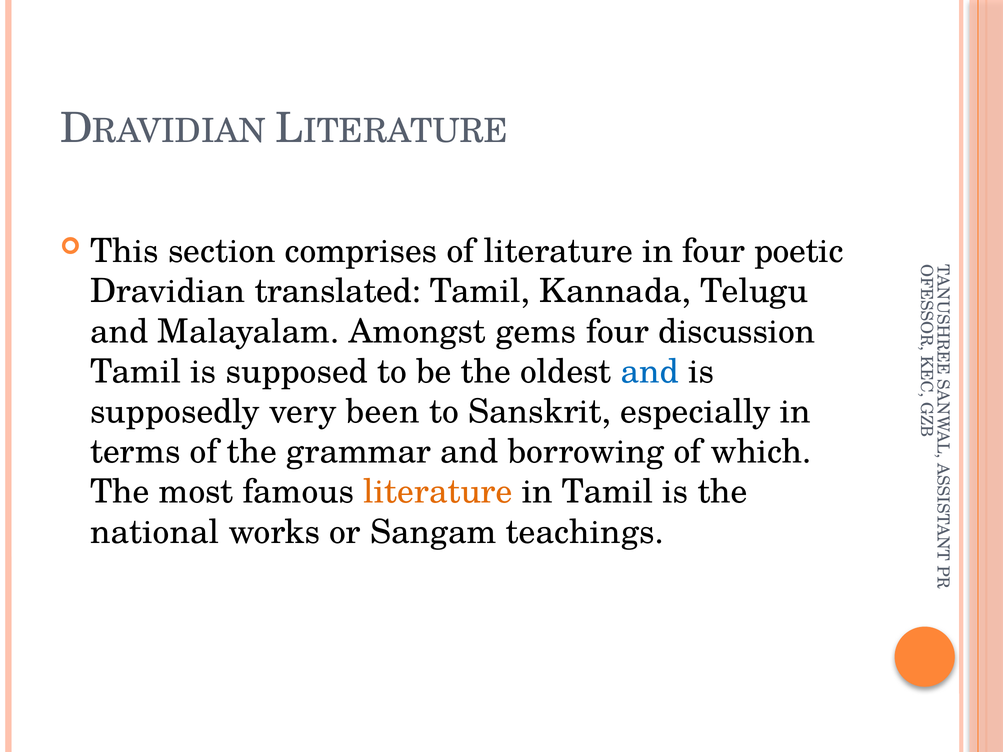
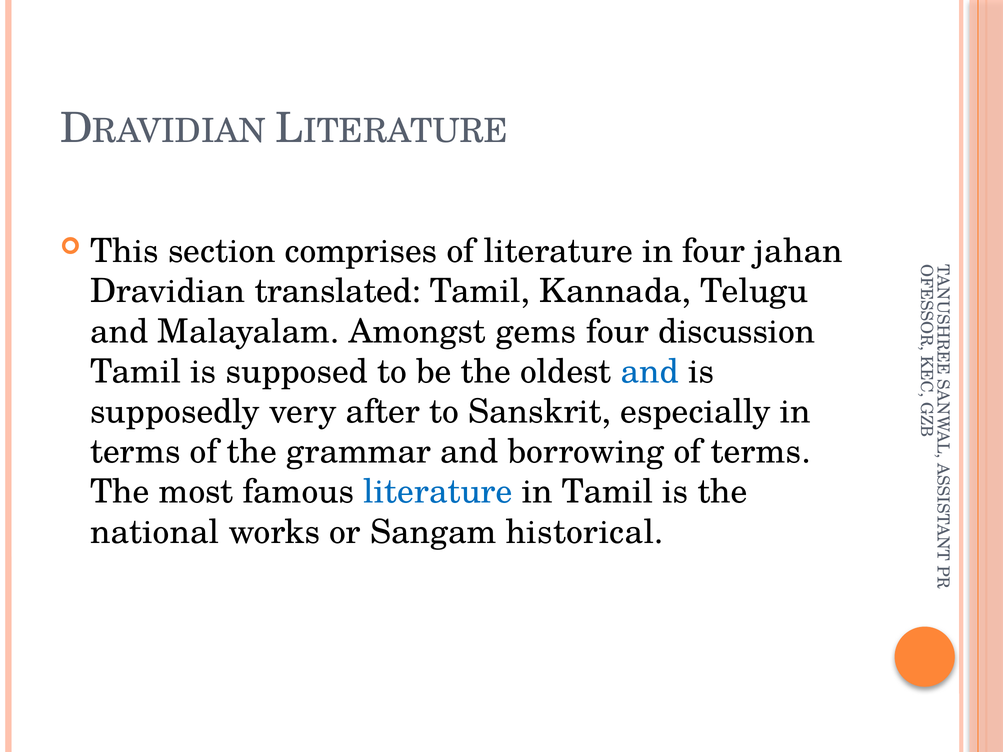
poetic: poetic -> jahan
been: been -> after
of which: which -> terms
literature at (438, 492) colour: orange -> blue
teachings: teachings -> historical
